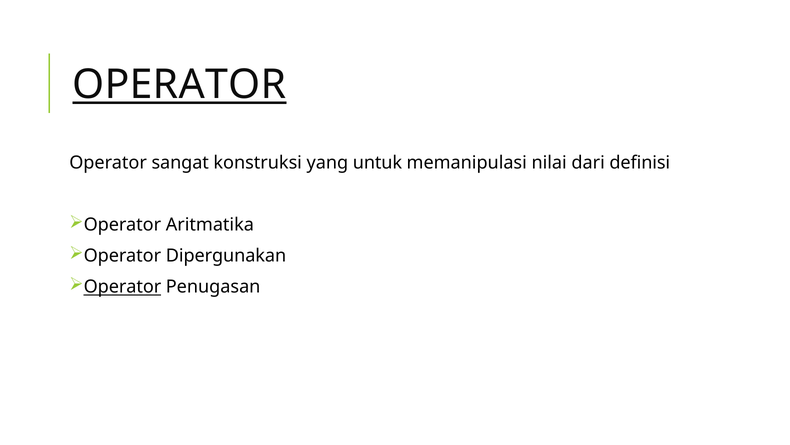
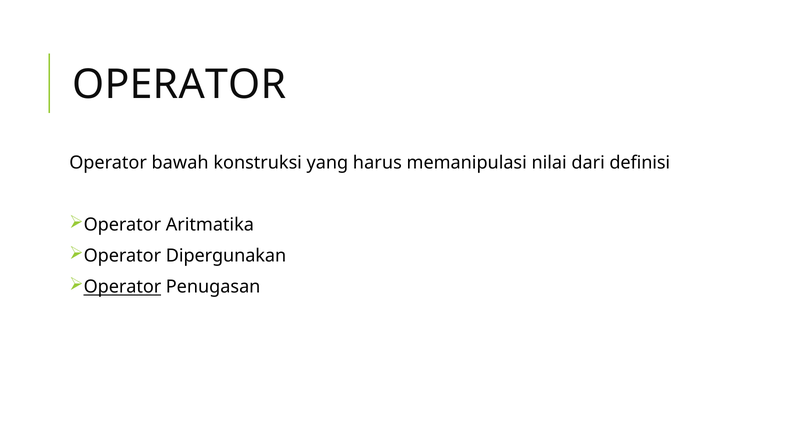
OPERATOR at (179, 85) underline: present -> none
sangat: sangat -> bawah
untuk: untuk -> harus
